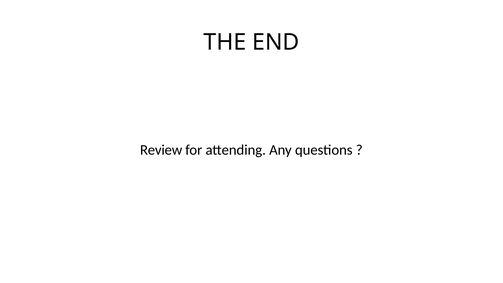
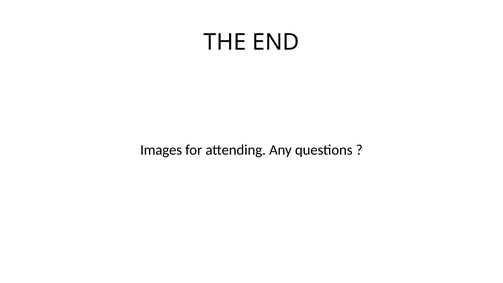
Review: Review -> Images
